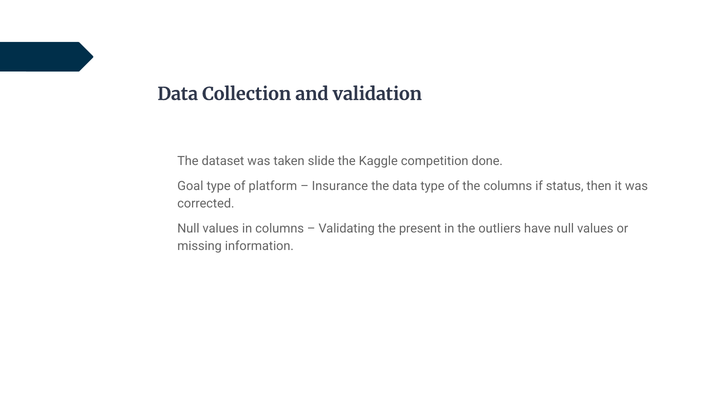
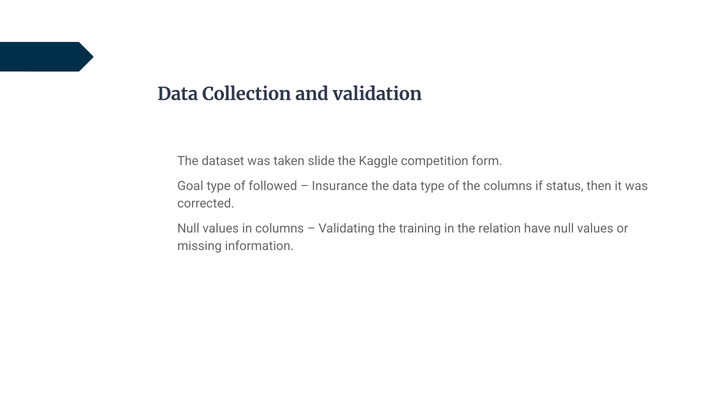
done: done -> form
platform: platform -> followed
present: present -> training
outliers: outliers -> relation
